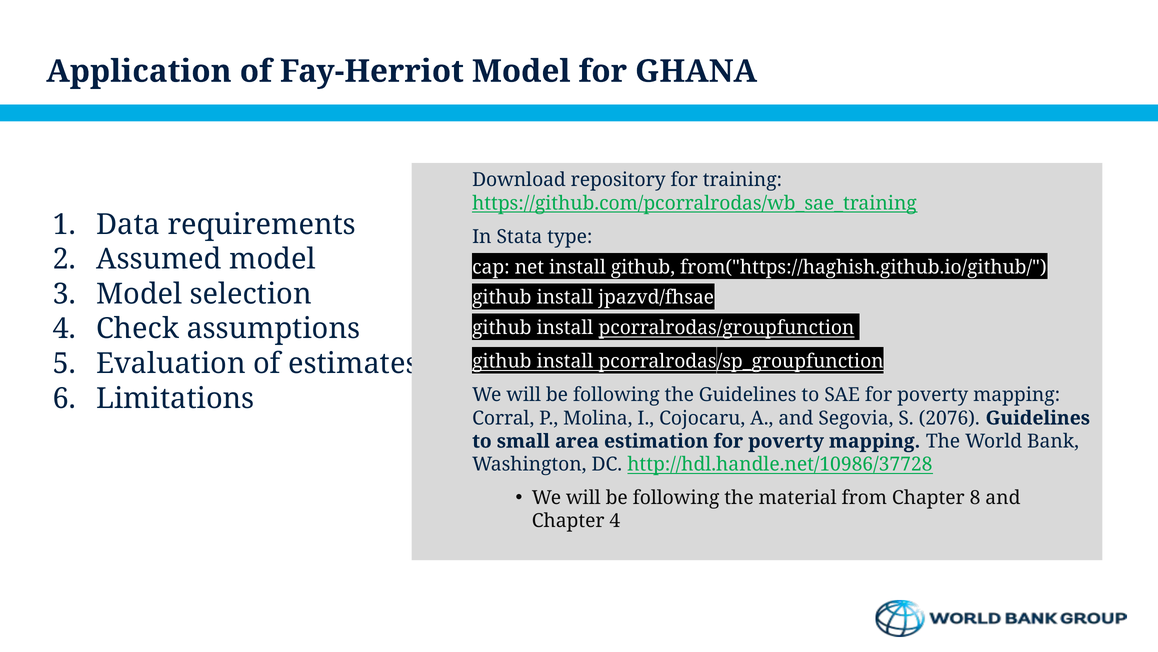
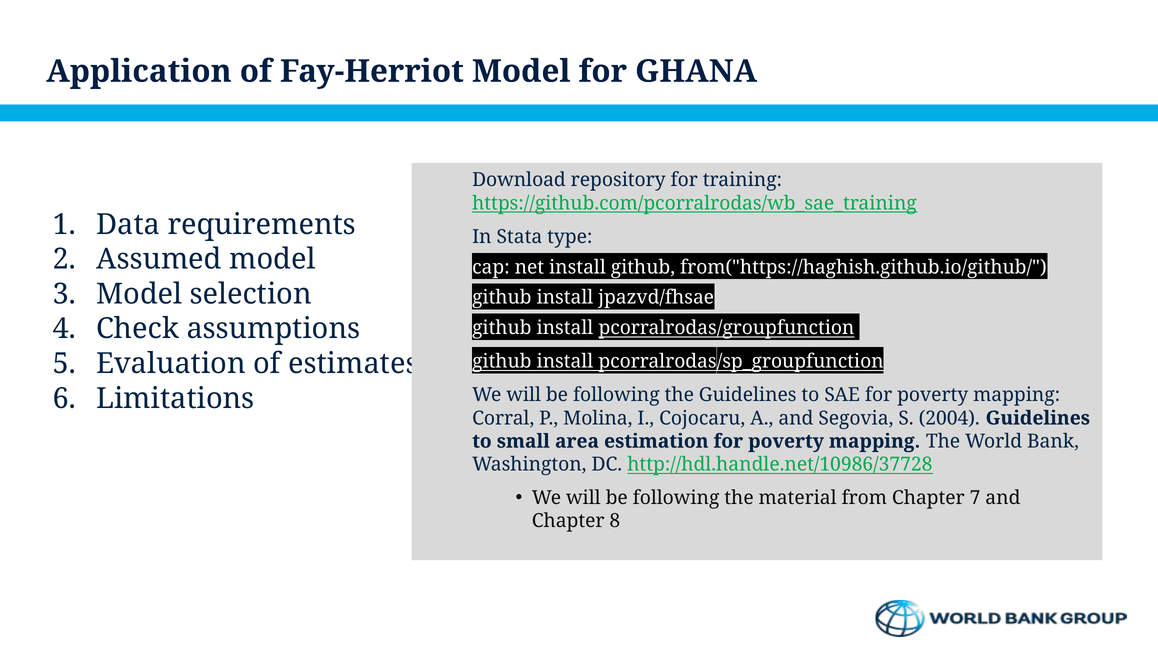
2076: 2076 -> 2004
8: 8 -> 7
Chapter 4: 4 -> 8
